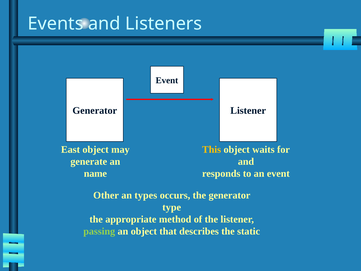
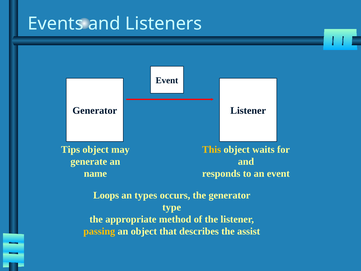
East: East -> Tips
Other: Other -> Loops
passing colour: light green -> yellow
static: static -> assist
